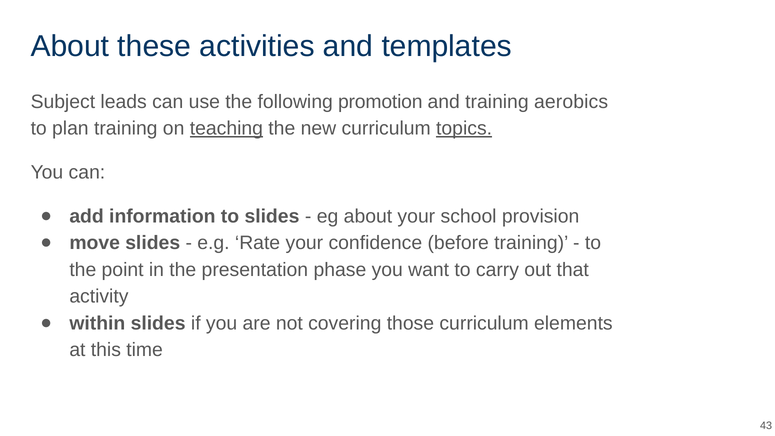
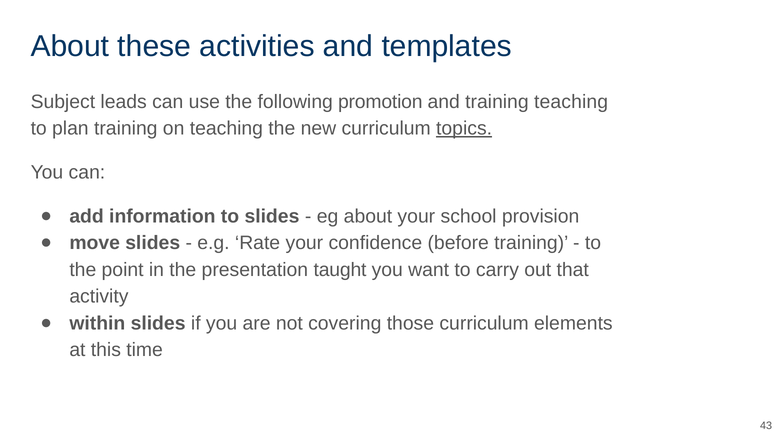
training aerobics: aerobics -> teaching
teaching at (226, 128) underline: present -> none
phase: phase -> taught
